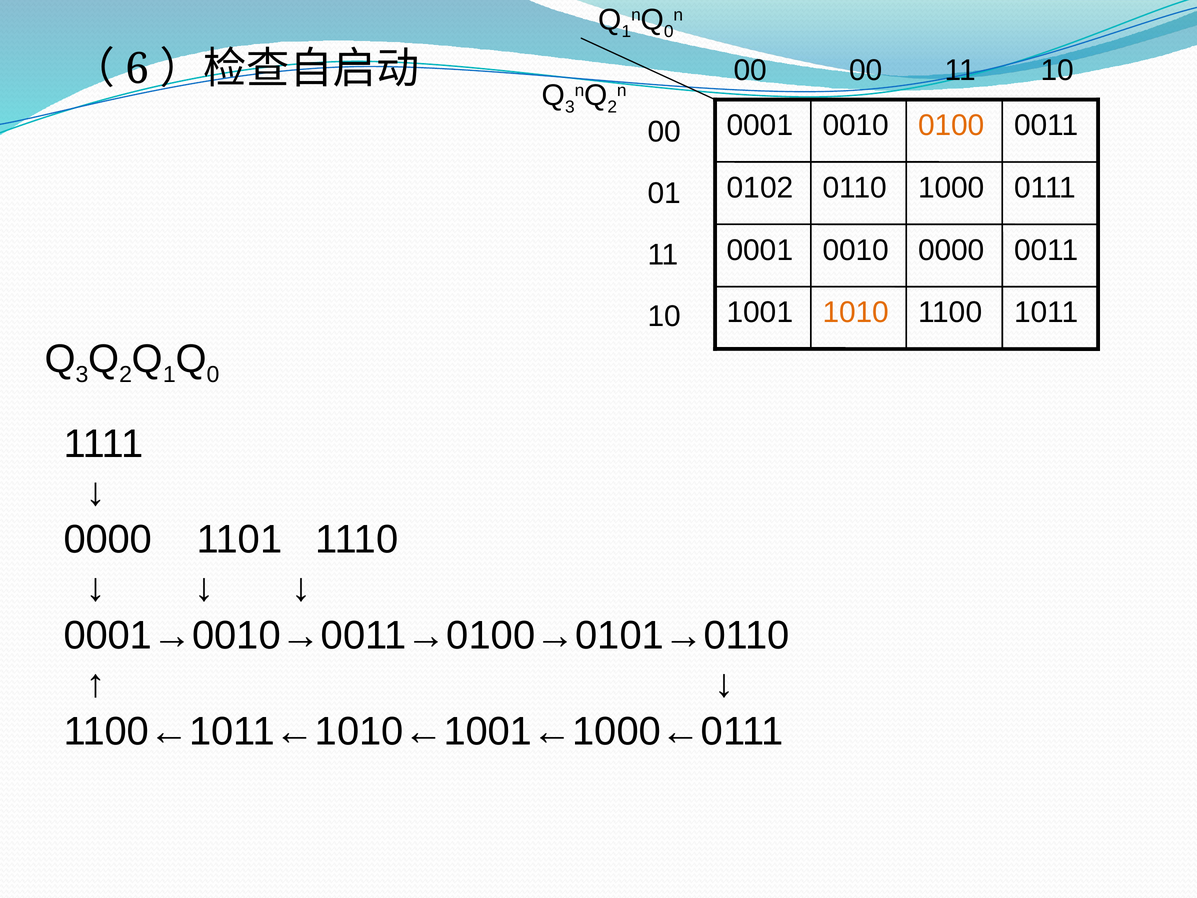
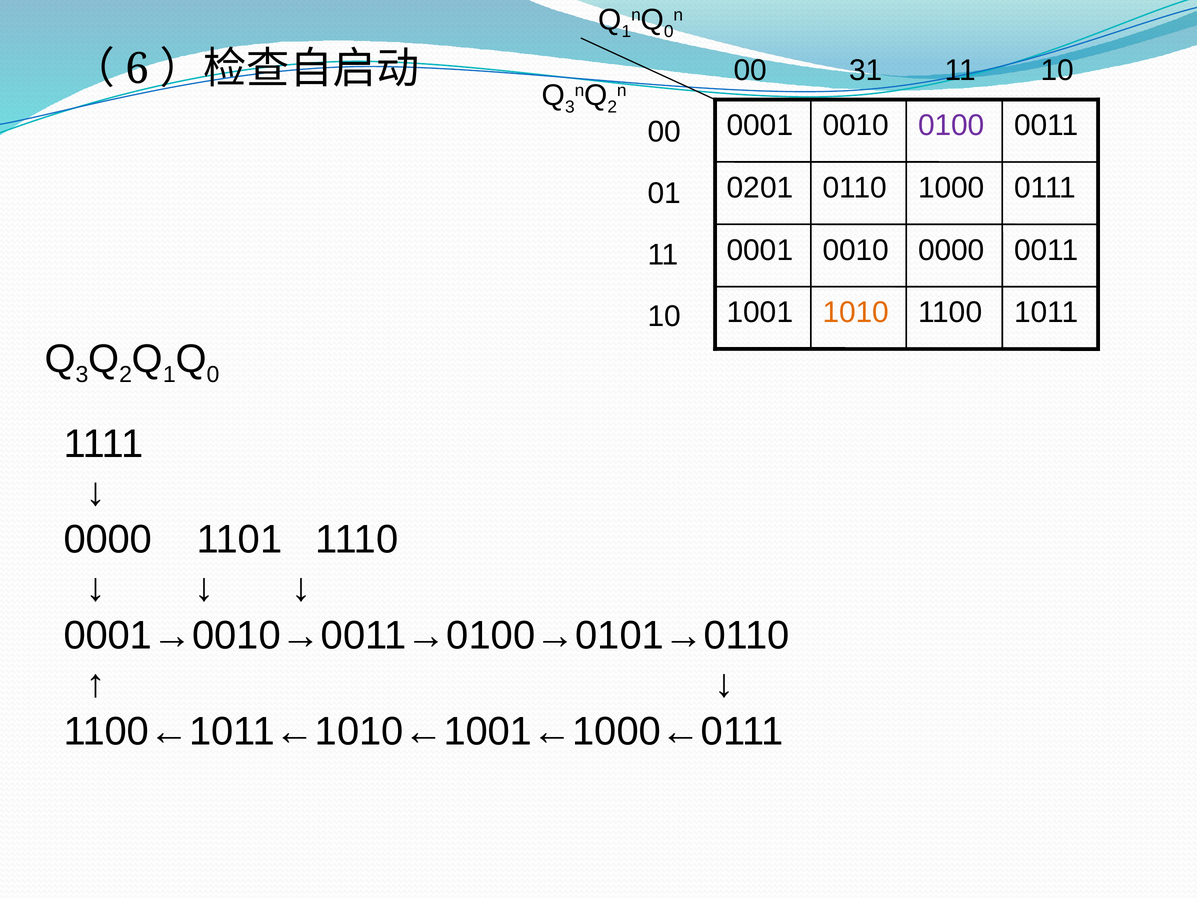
00 00: 00 -> 31
0100 colour: orange -> purple
0102: 0102 -> 0201
